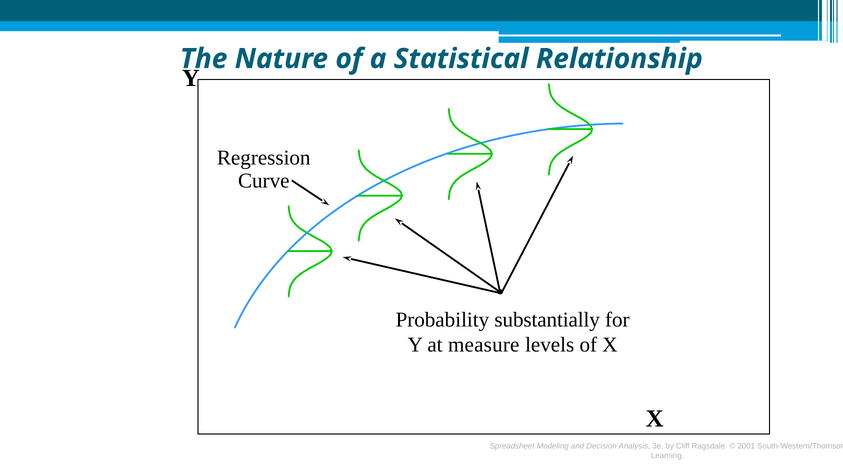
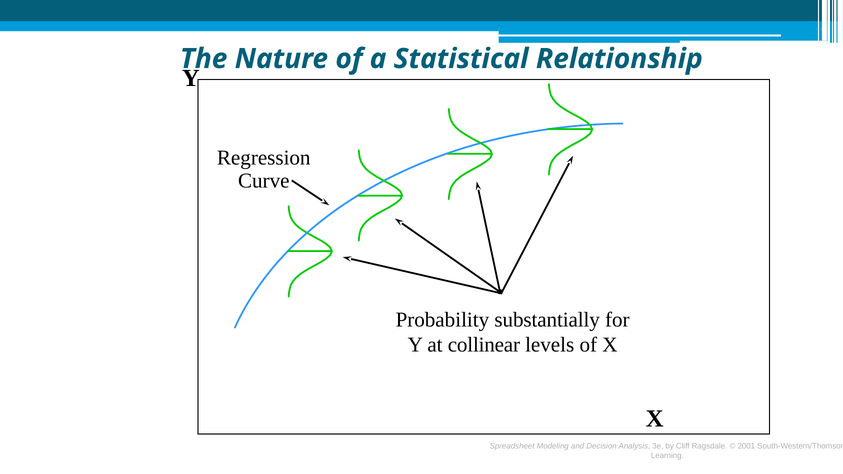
measure: measure -> collinear
